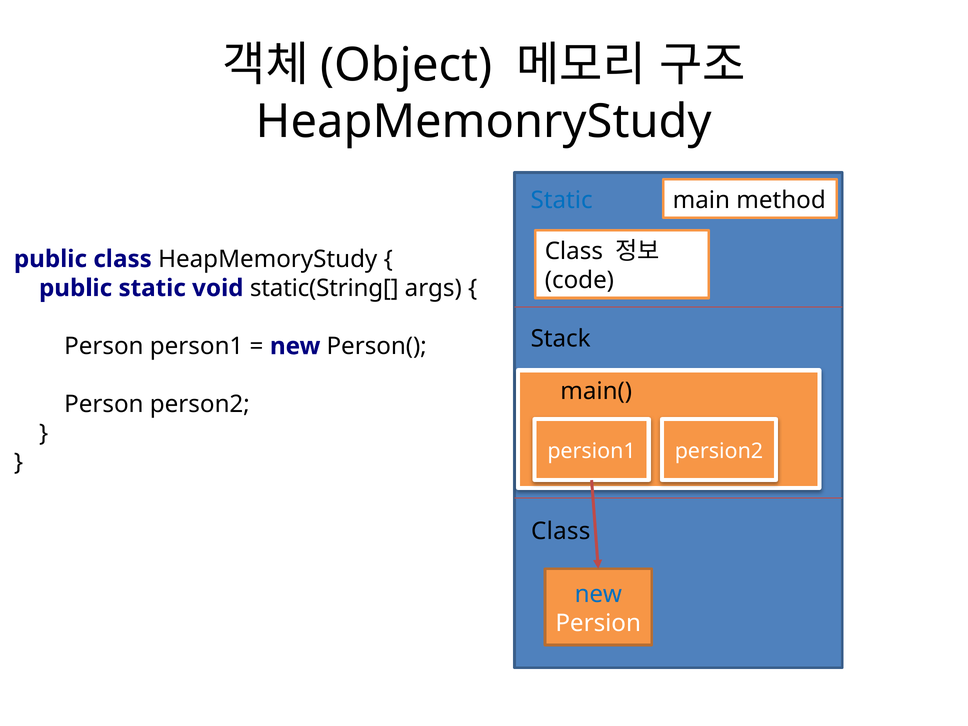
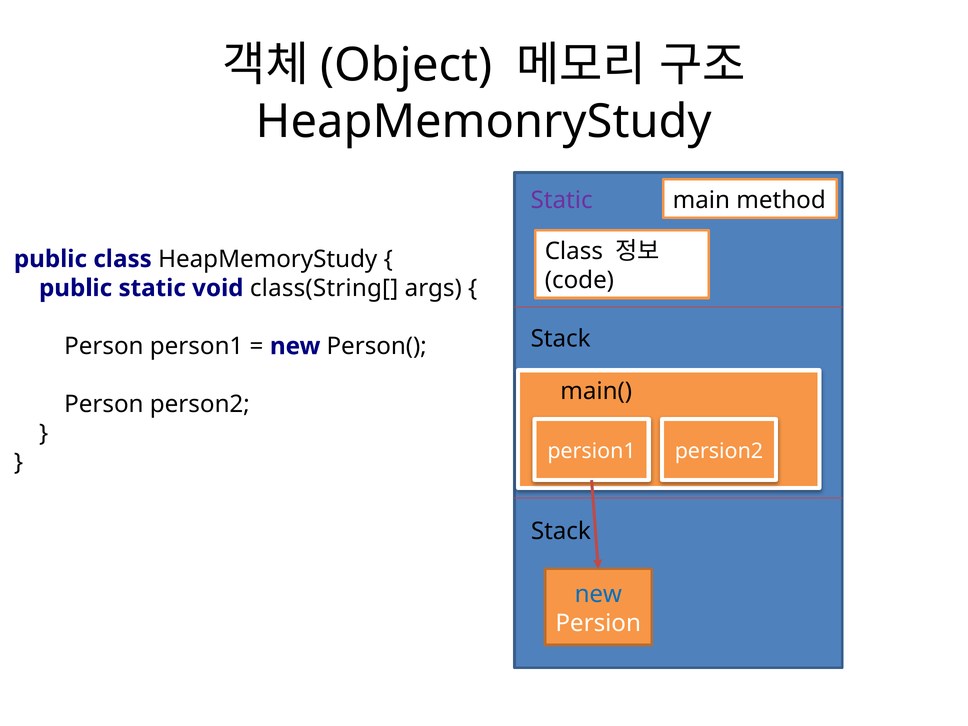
Static at (562, 200) colour: blue -> purple
static(String[: static(String[ -> class(String[
Class at (561, 531): Class -> Stack
